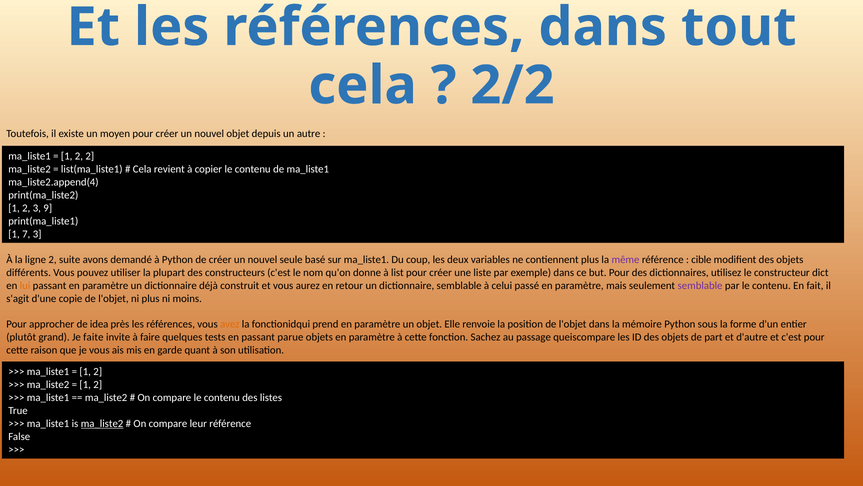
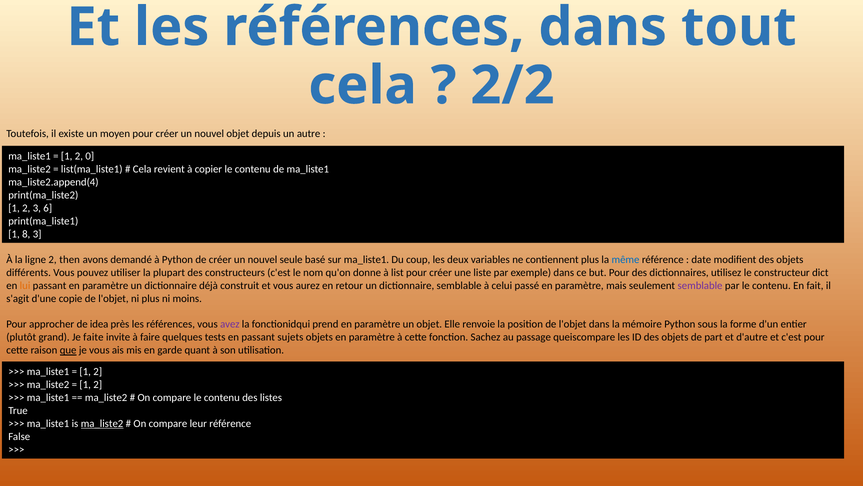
2 2: 2 -> 0
9: 9 -> 6
7: 7 -> 8
suite: suite -> then
même colour: purple -> blue
cible: cible -> date
avez colour: orange -> purple
parue: parue -> sujets
que underline: none -> present
